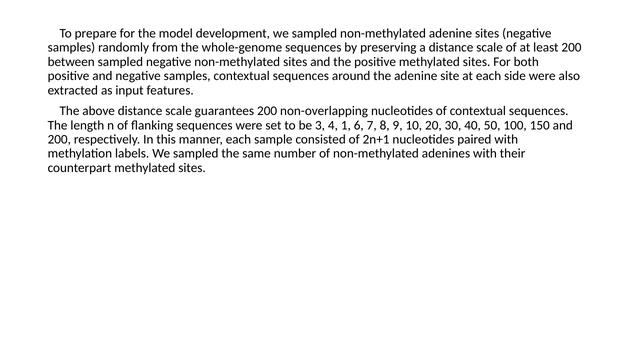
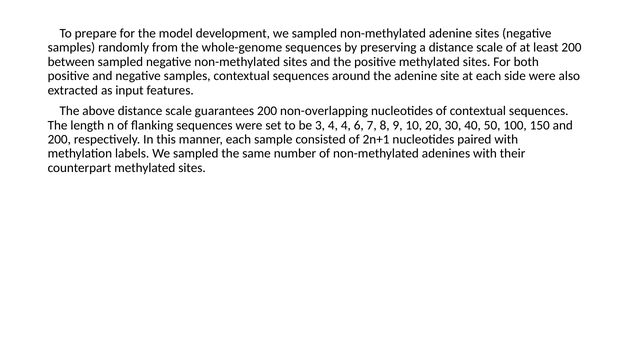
4 1: 1 -> 4
